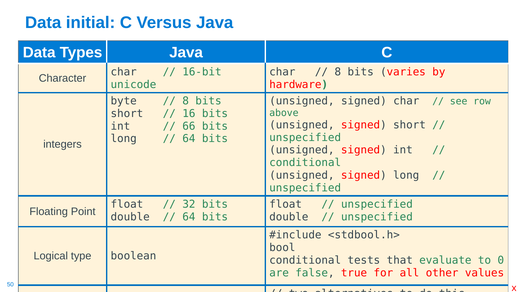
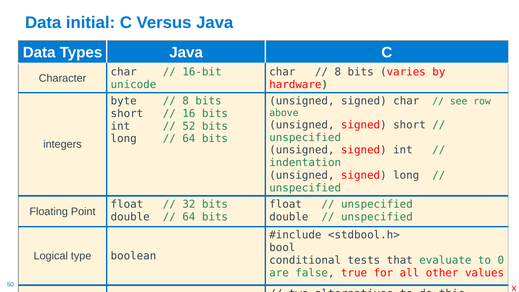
66: 66 -> 52
conditional at (305, 163): conditional -> indentation
